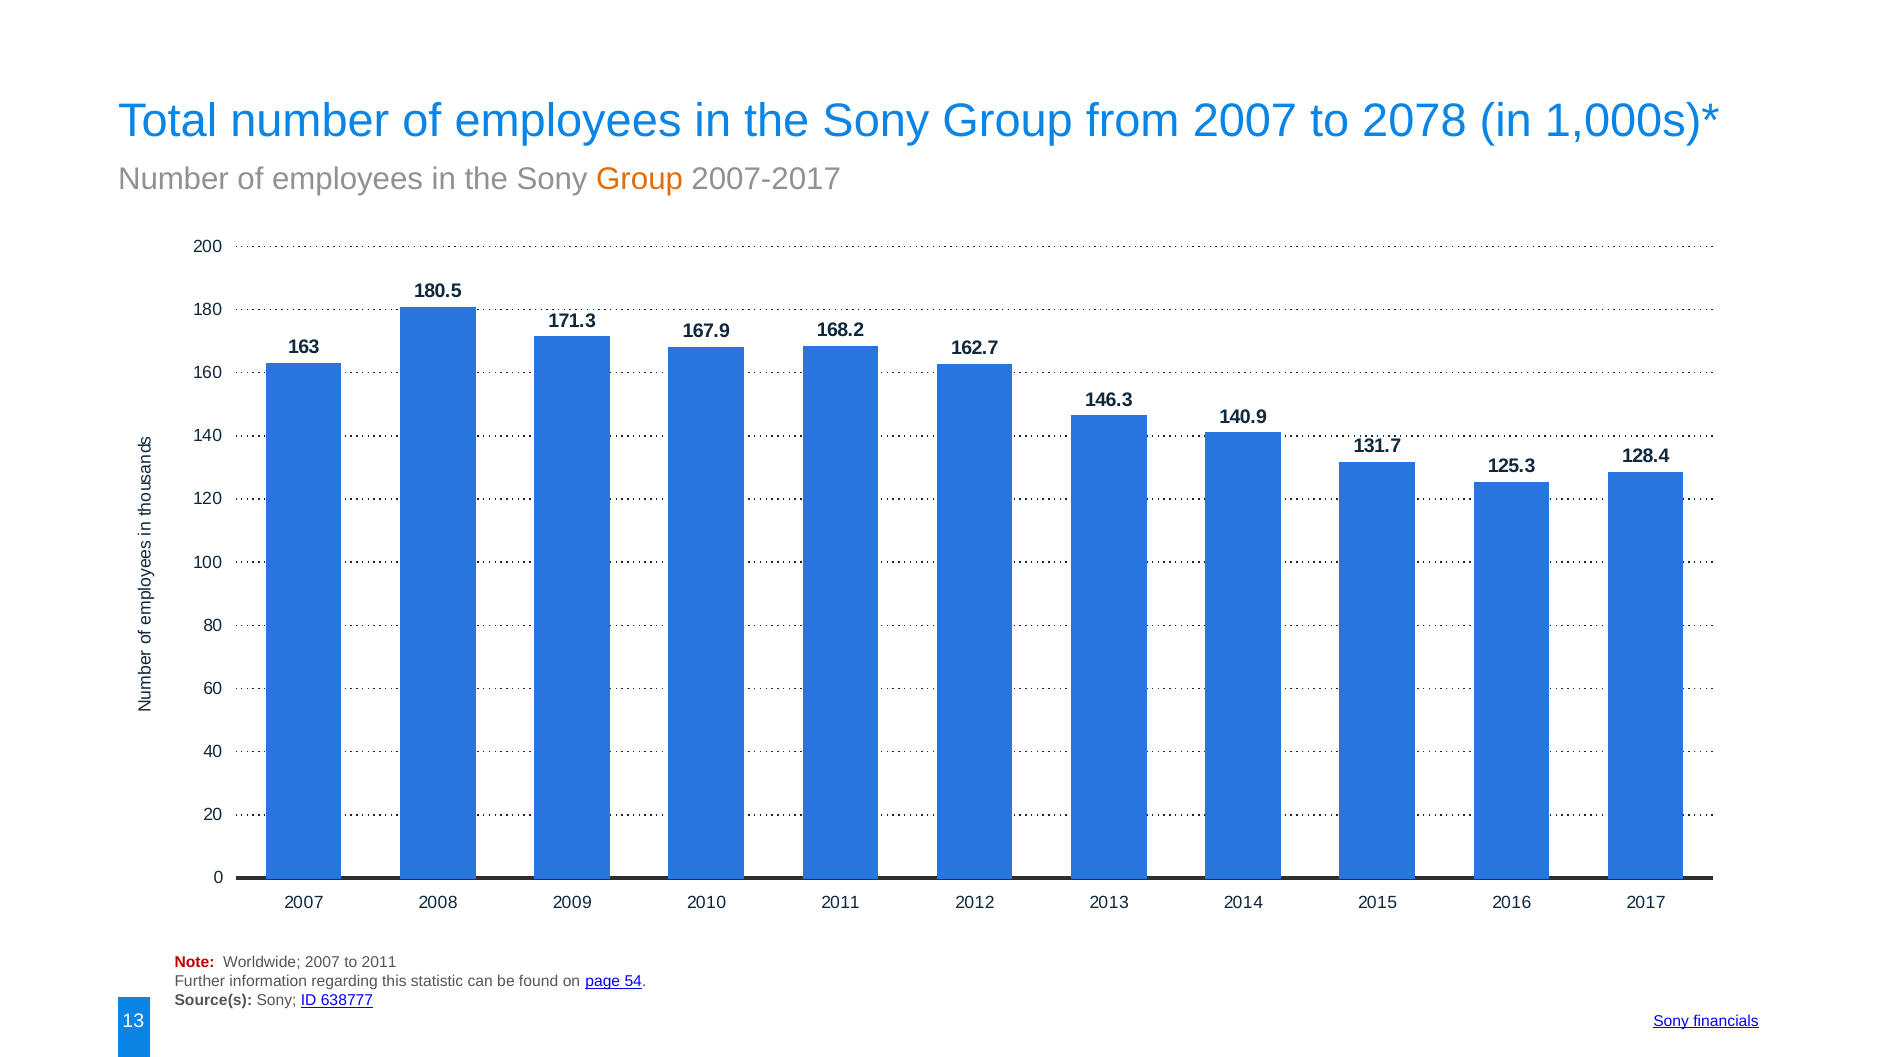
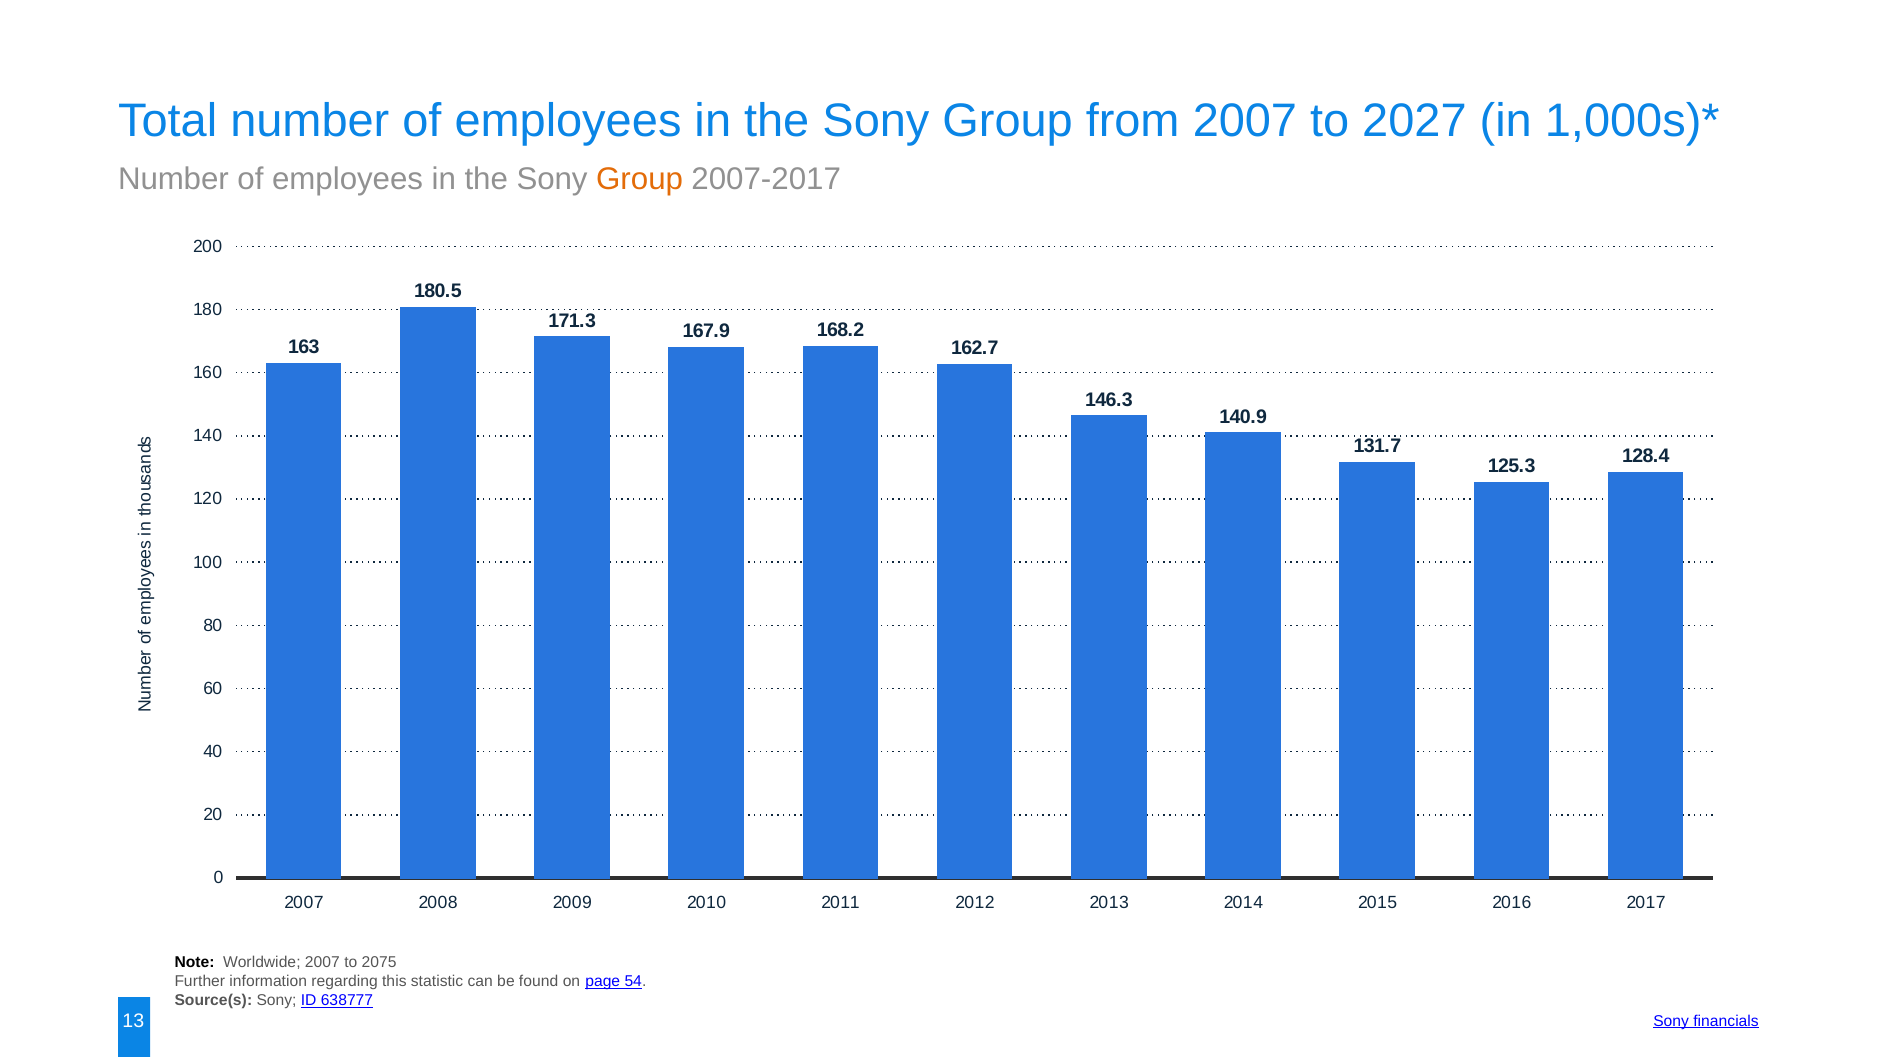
2078: 2078 -> 2027
Note colour: red -> black
to 2011: 2011 -> 2075
